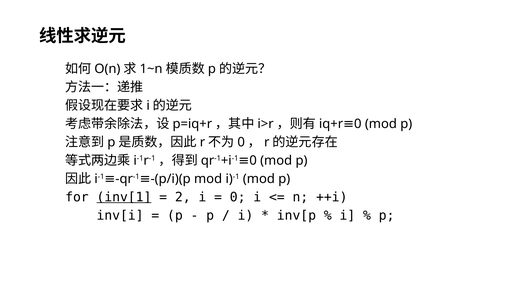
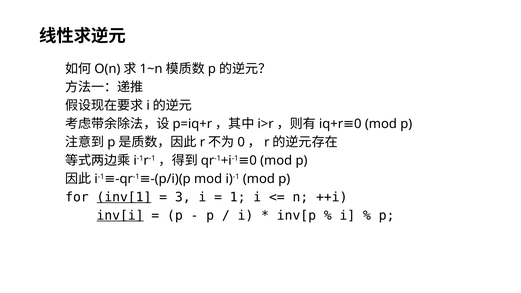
2: 2 -> 3
0 at (238, 197): 0 -> 1
inv[i underline: none -> present
